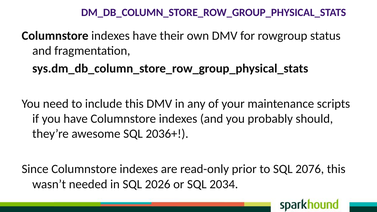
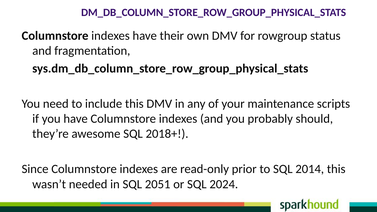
2036+: 2036+ -> 2018+
2076: 2076 -> 2014
2026: 2026 -> 2051
2034: 2034 -> 2024
